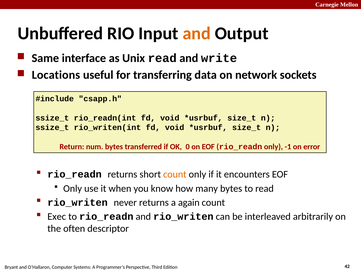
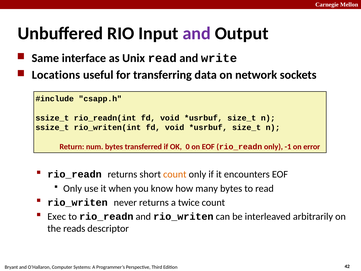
and at (197, 33) colour: orange -> purple
again: again -> twice
often: often -> reads
